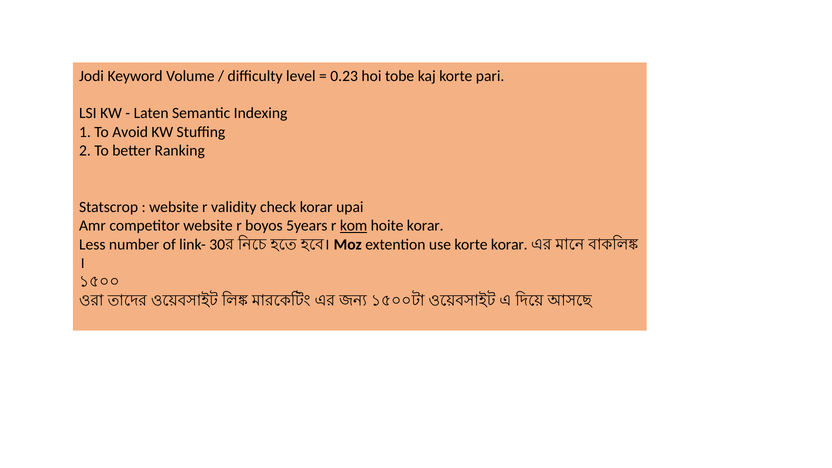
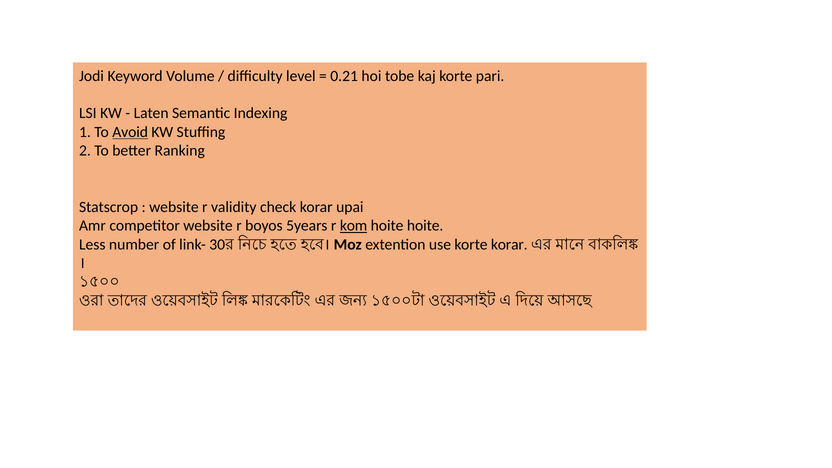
0.23: 0.23 -> 0.21
Avoid underline: none -> present
hoite korar: korar -> hoite
